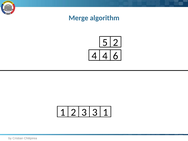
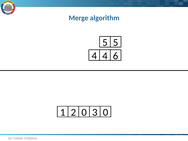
5 2: 2 -> 5
1 3: 3 -> 0
3 1: 1 -> 0
